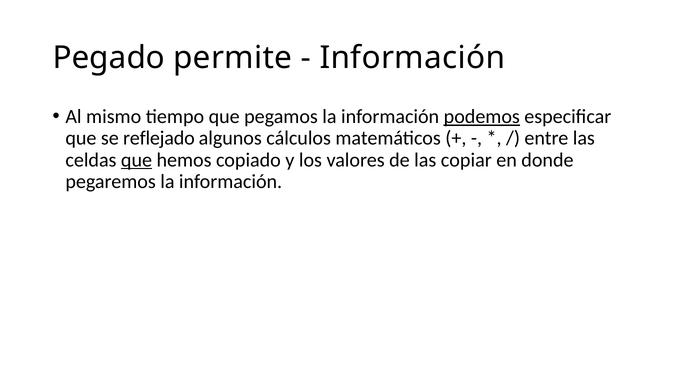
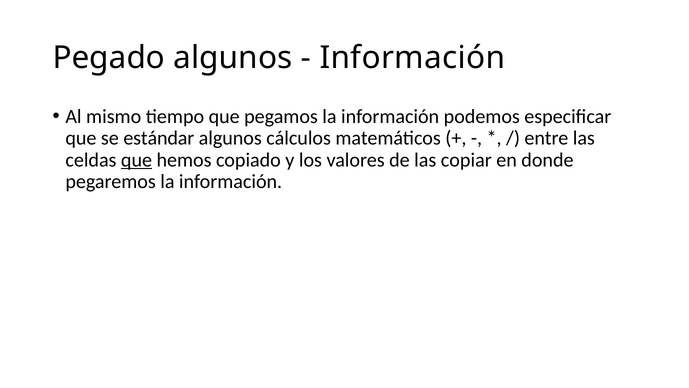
Pegado permite: permite -> algunos
podemos underline: present -> none
reflejado: reflejado -> estándar
